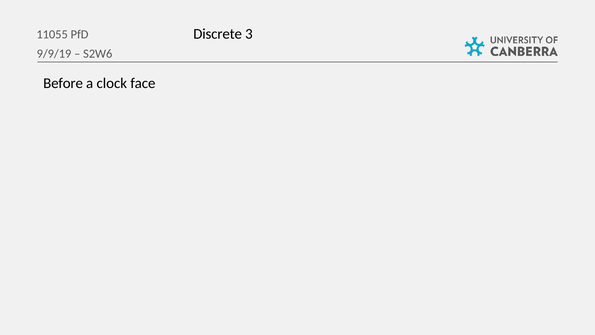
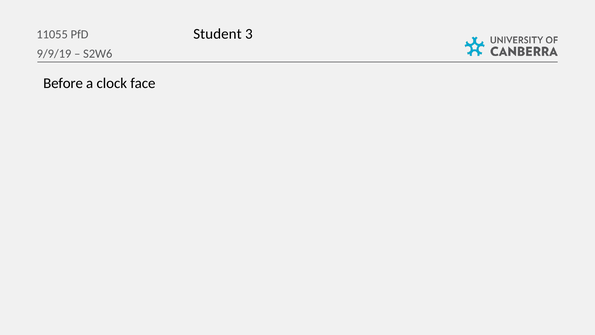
Discrete: Discrete -> Student
